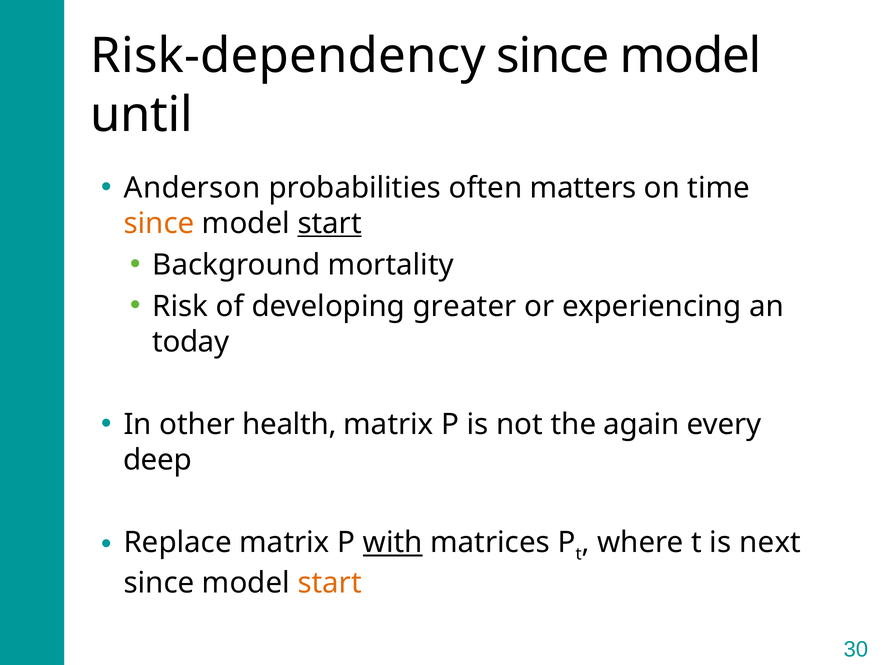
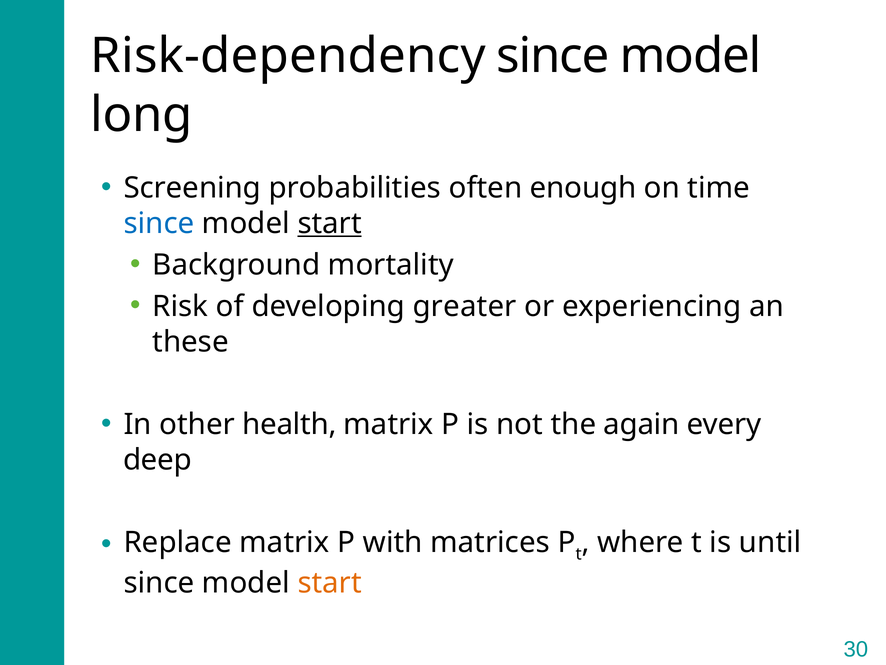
until: until -> long
Anderson: Anderson -> Screening
matters: matters -> enough
since at (159, 223) colour: orange -> blue
today: today -> these
with underline: present -> none
next: next -> until
